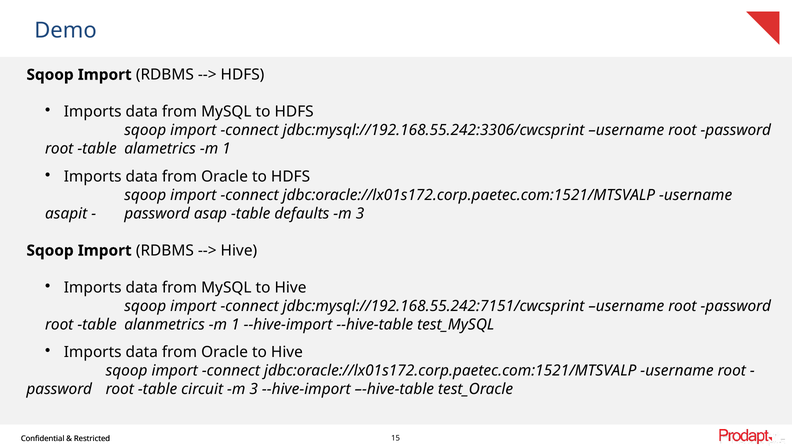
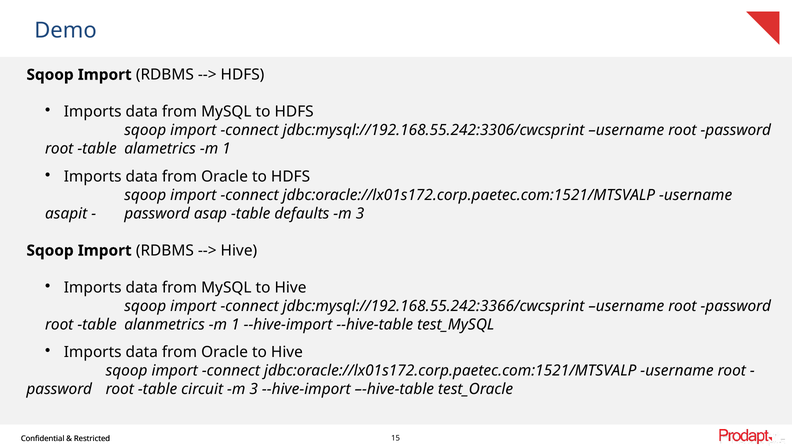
jdbc:mysql://192.168.55.242:7151/cwcsprint: jdbc:mysql://192.168.55.242:7151/cwcsprint -> jdbc:mysql://192.168.55.242:3366/cwcsprint
